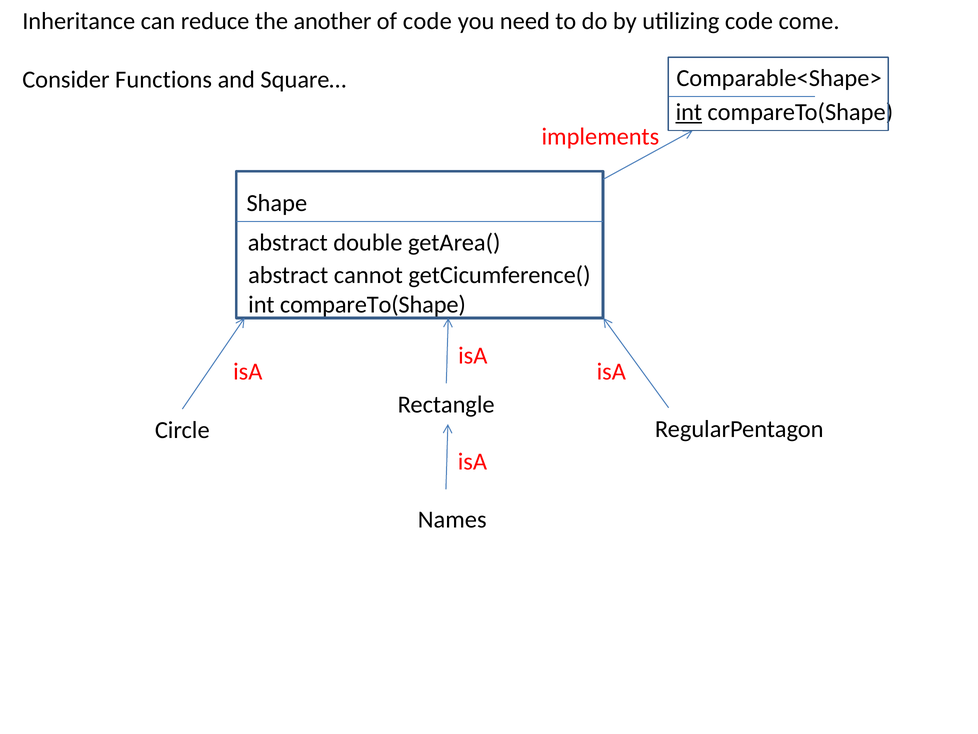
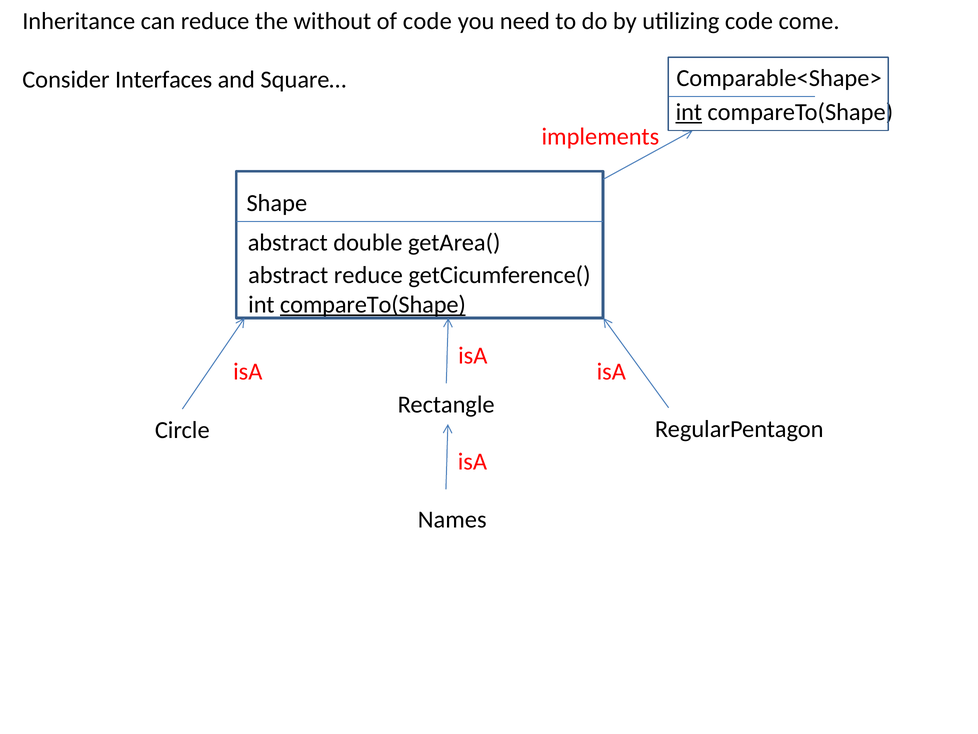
another: another -> without
Functions: Functions -> Interfaces
abstract cannot: cannot -> reduce
compareTo(Shape at (373, 304) underline: none -> present
